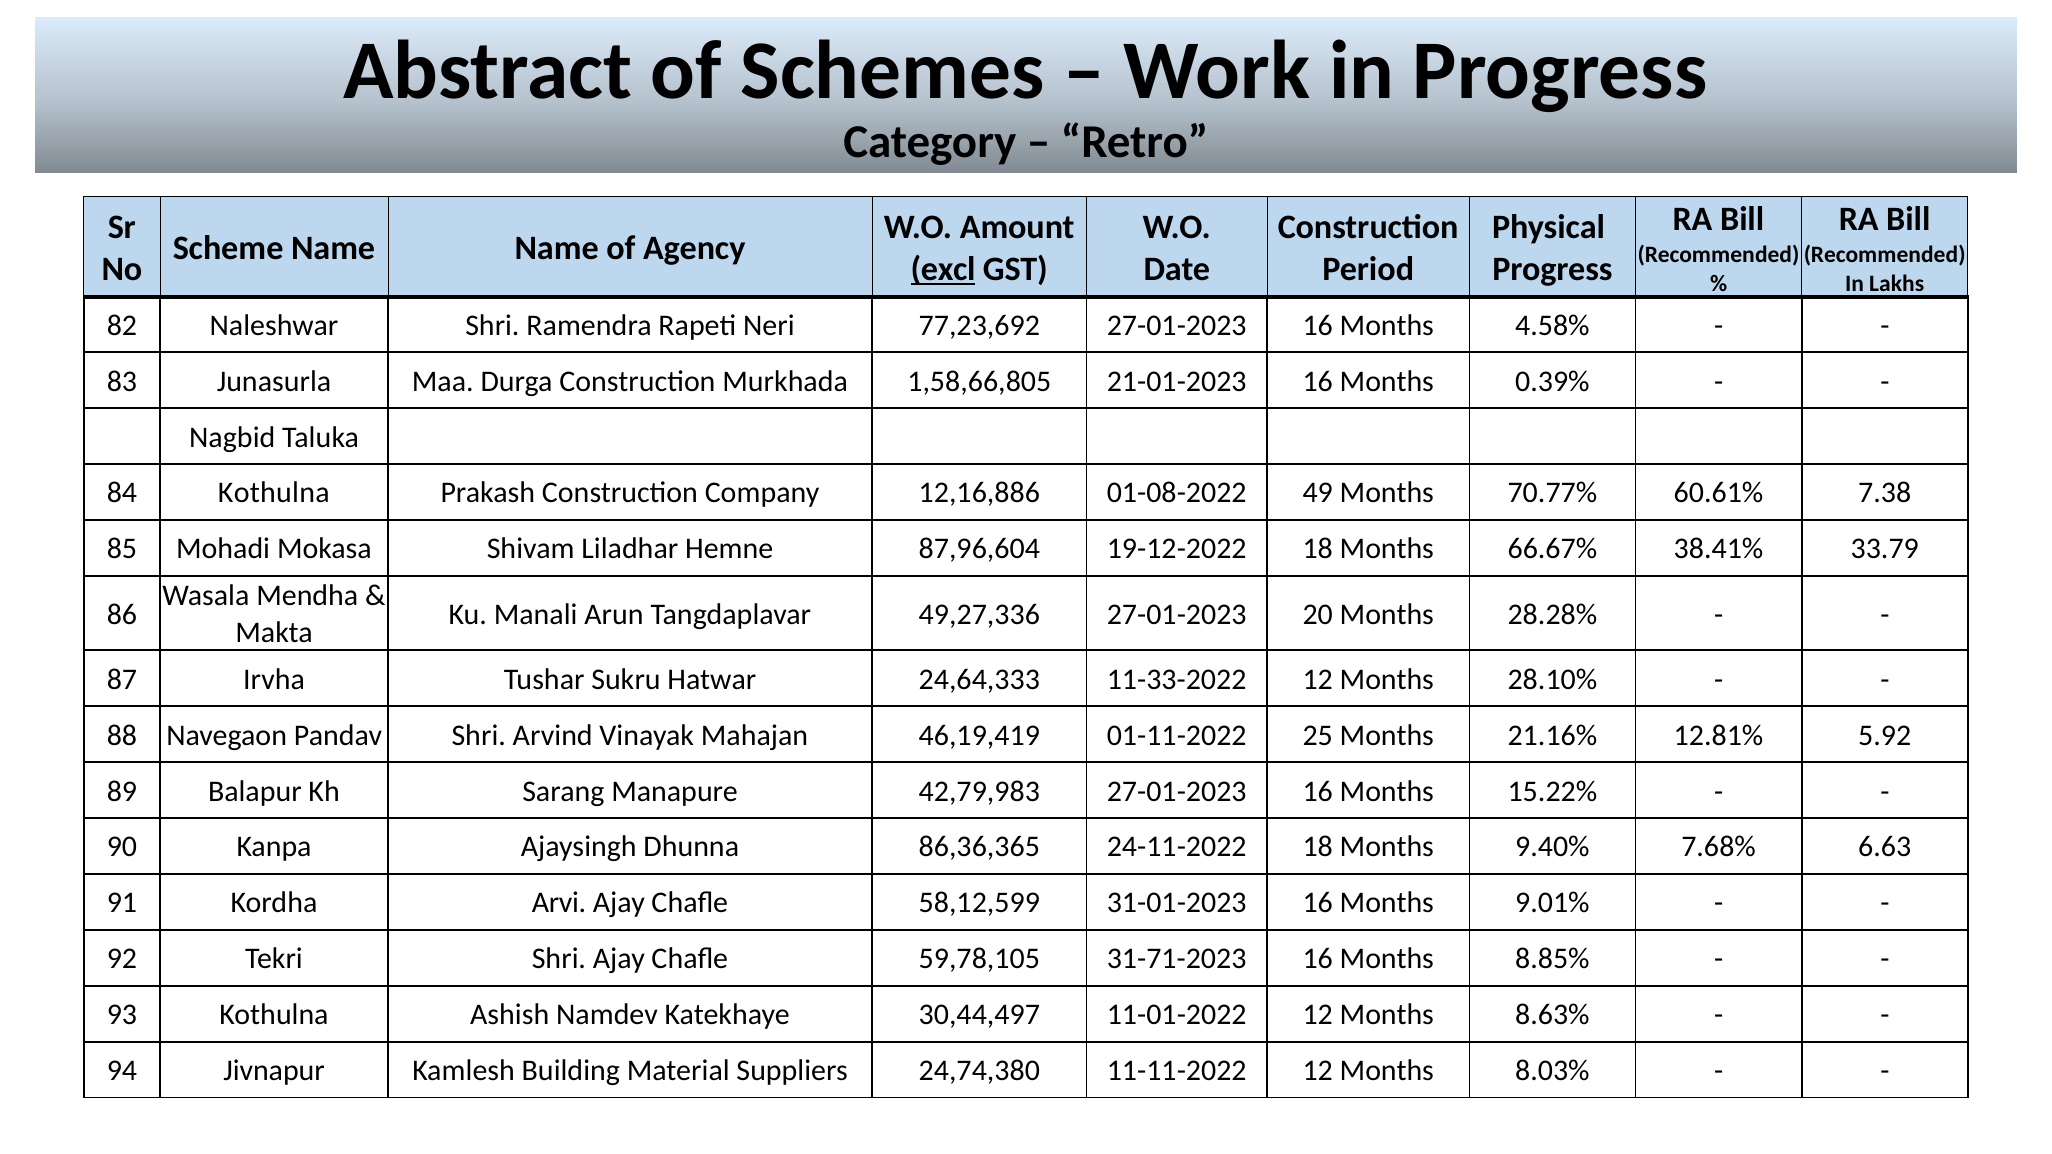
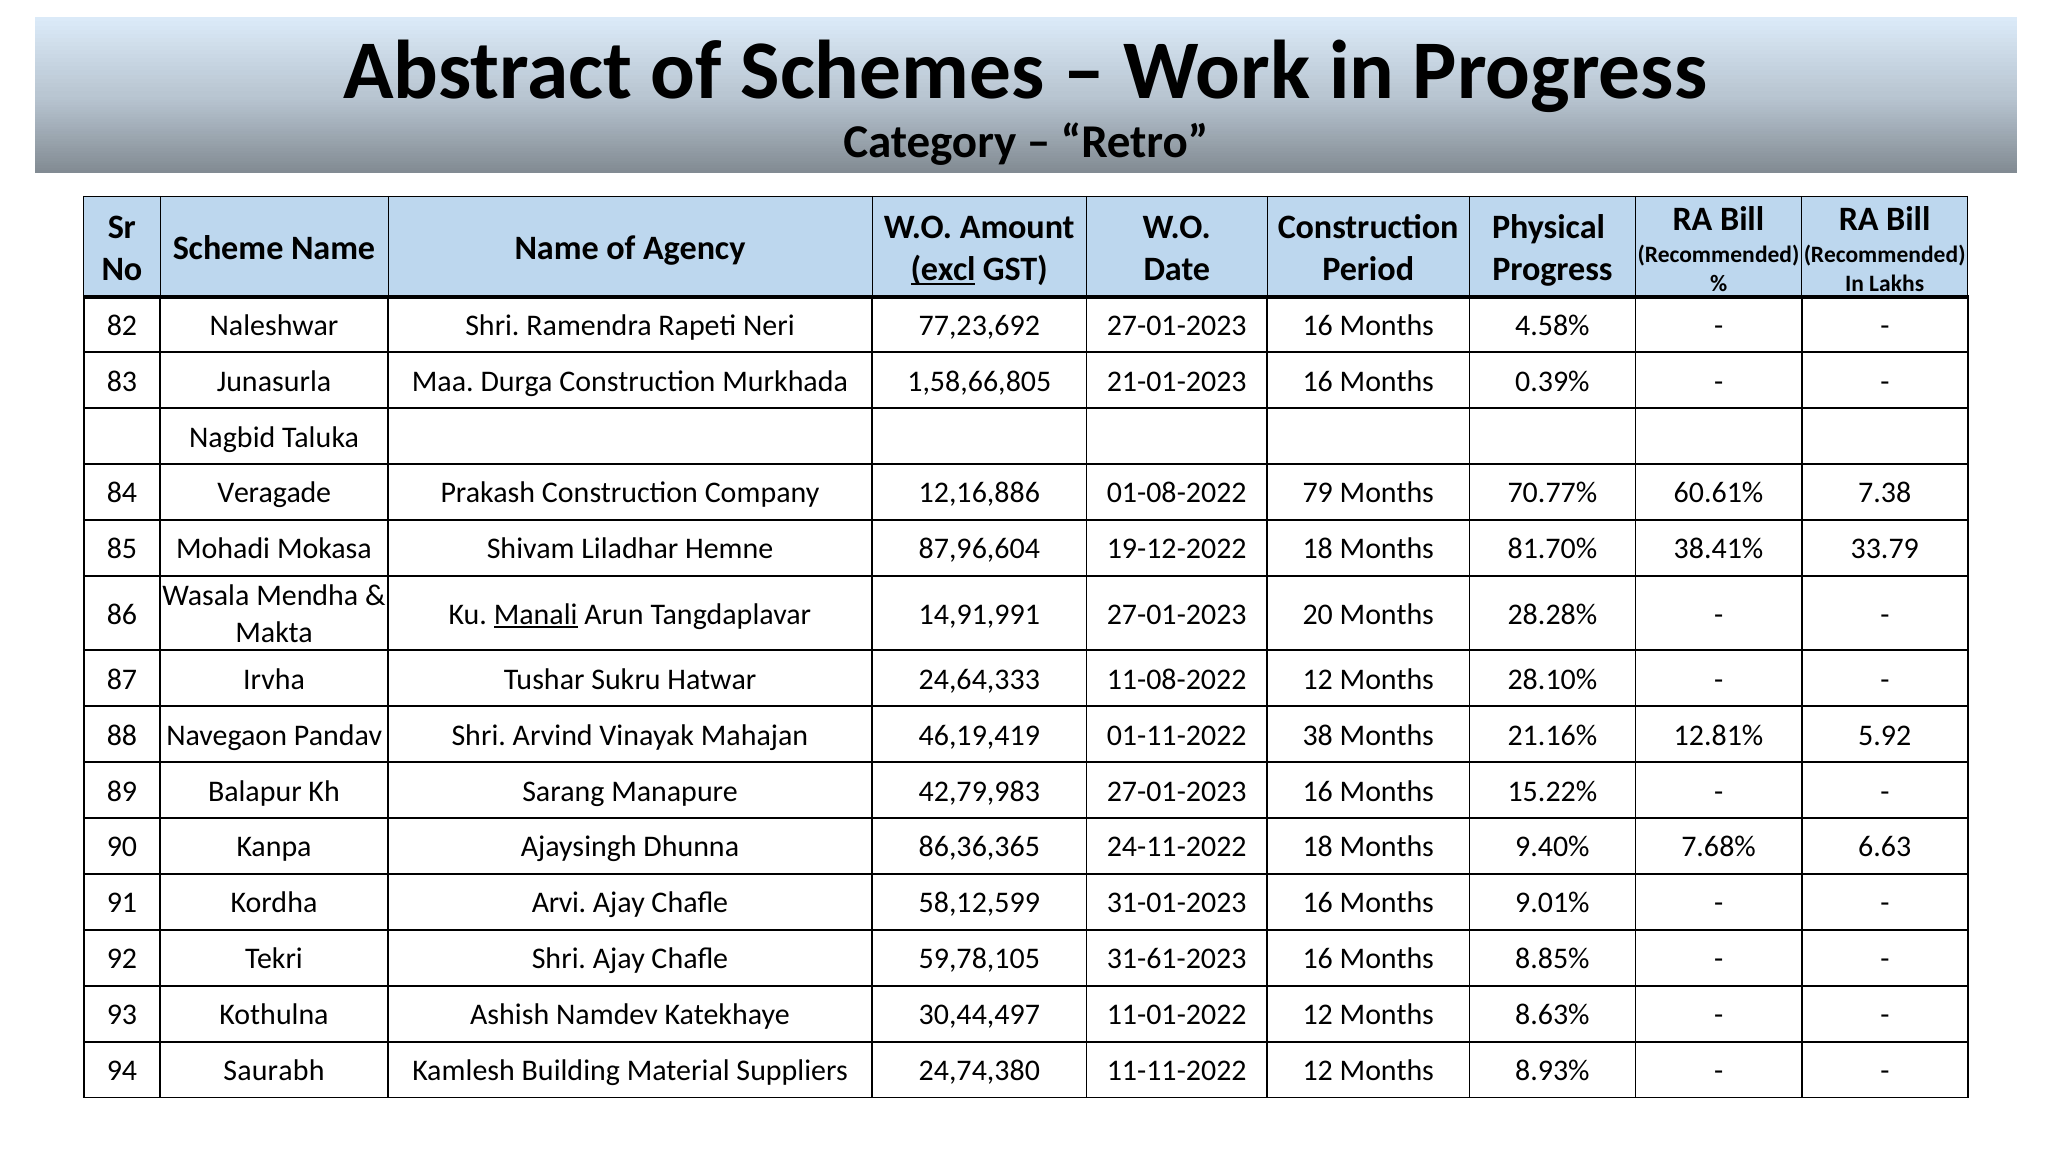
84 Kothulna: Kothulna -> Veragade
49: 49 -> 79
66.67%: 66.67% -> 81.70%
Manali underline: none -> present
49,27,336: 49,27,336 -> 14,91,991
11-33-2022: 11-33-2022 -> 11-08-2022
25: 25 -> 38
31-71-2023: 31-71-2023 -> 31-61-2023
Jivnapur: Jivnapur -> Saurabh
8.03%: 8.03% -> 8.93%
